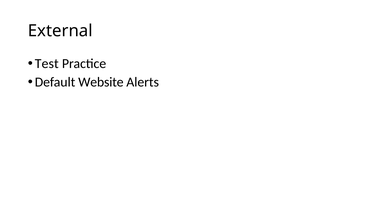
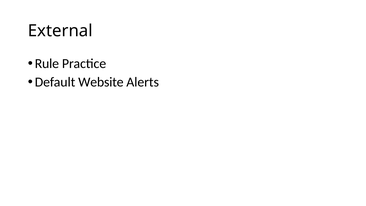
Test: Test -> Rule
